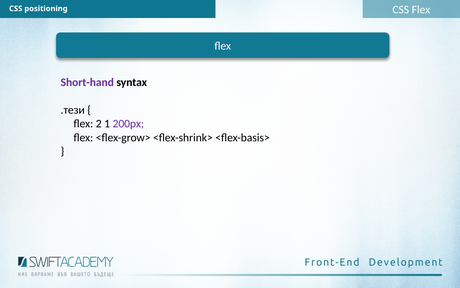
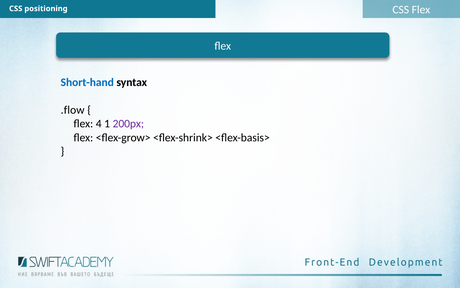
Short-hand colour: purple -> blue
.тези: .тези -> .flow
2: 2 -> 4
